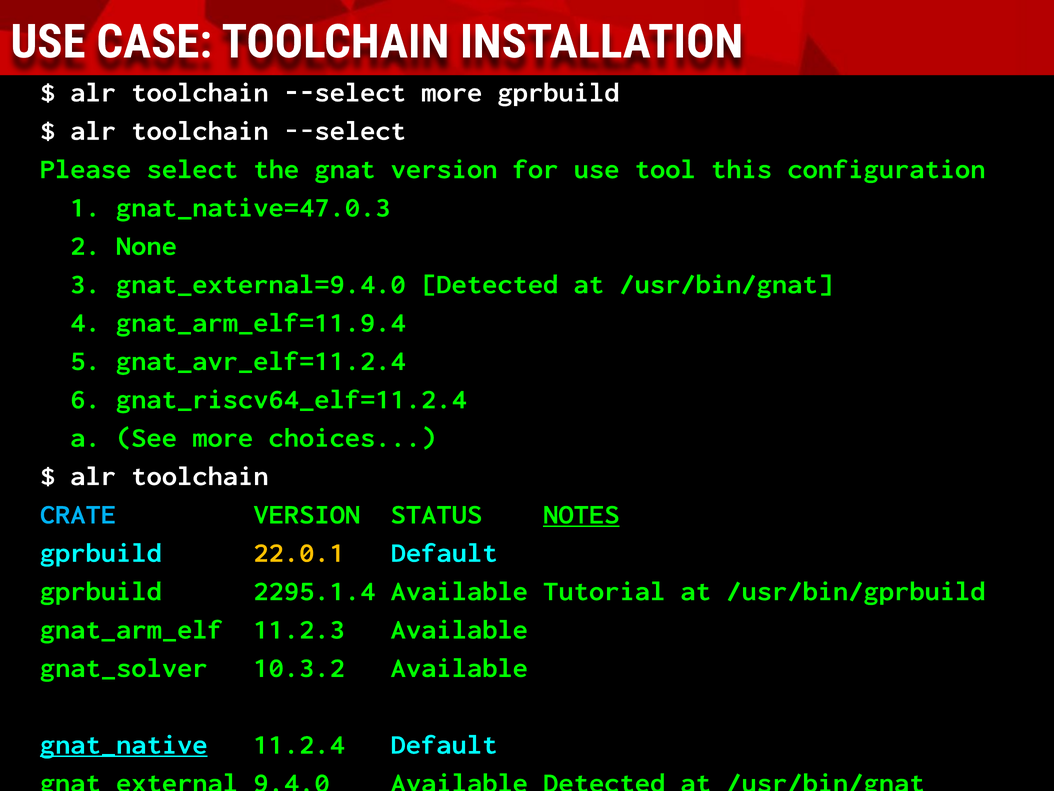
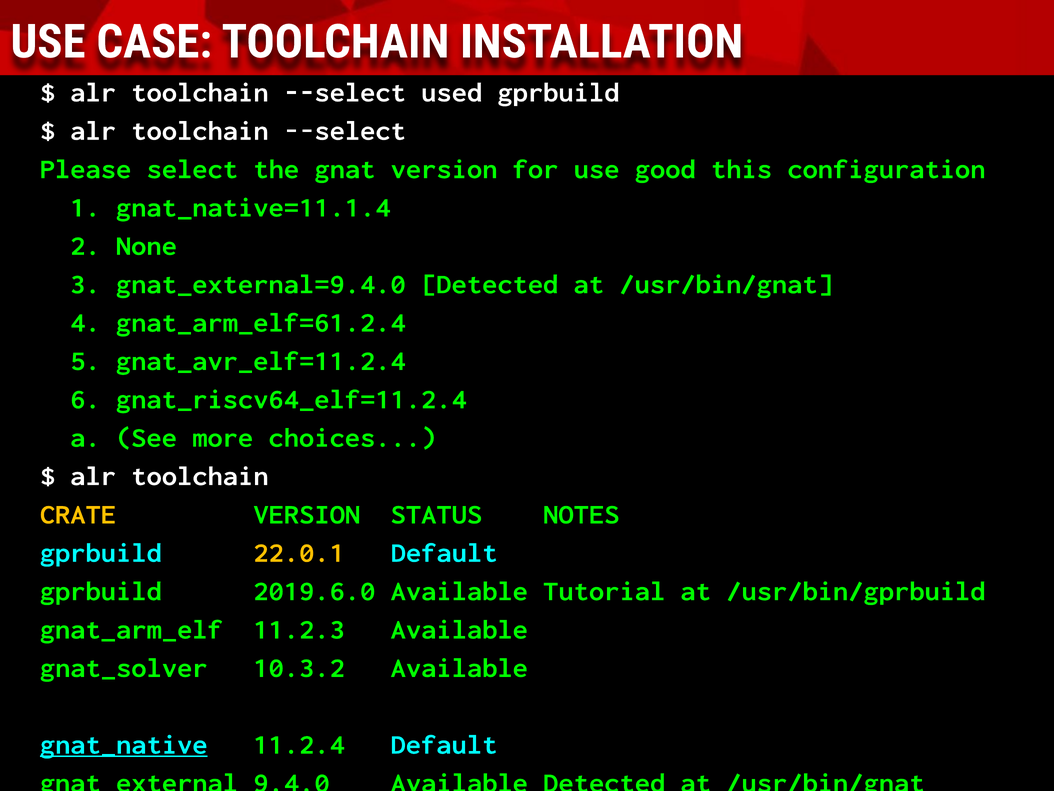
--select more: more -> used
tool: tool -> good
gnat_native=47.0.3: gnat_native=47.0.3 -> gnat_native=11.1.4
gnat_arm_elf=11.9.4: gnat_arm_elf=11.9.4 -> gnat_arm_elf=61.2.4
CRATE colour: light blue -> yellow
NOTES underline: present -> none
2295.1.4: 2295.1.4 -> 2019.6.0
